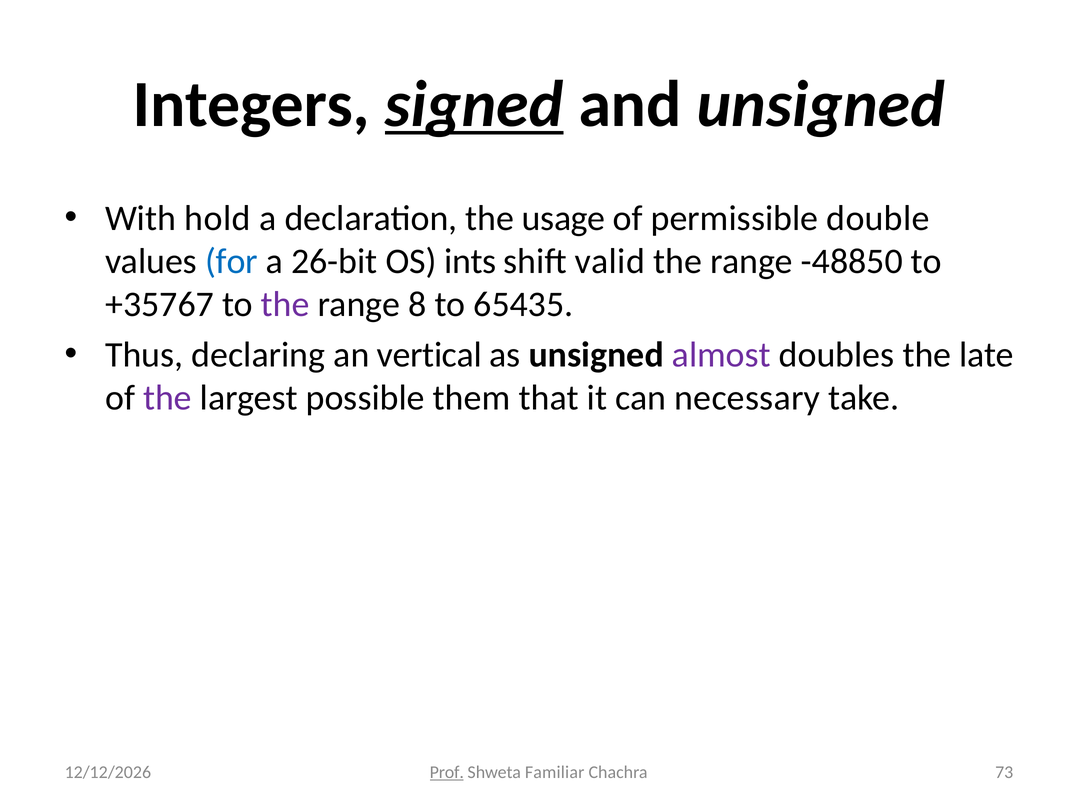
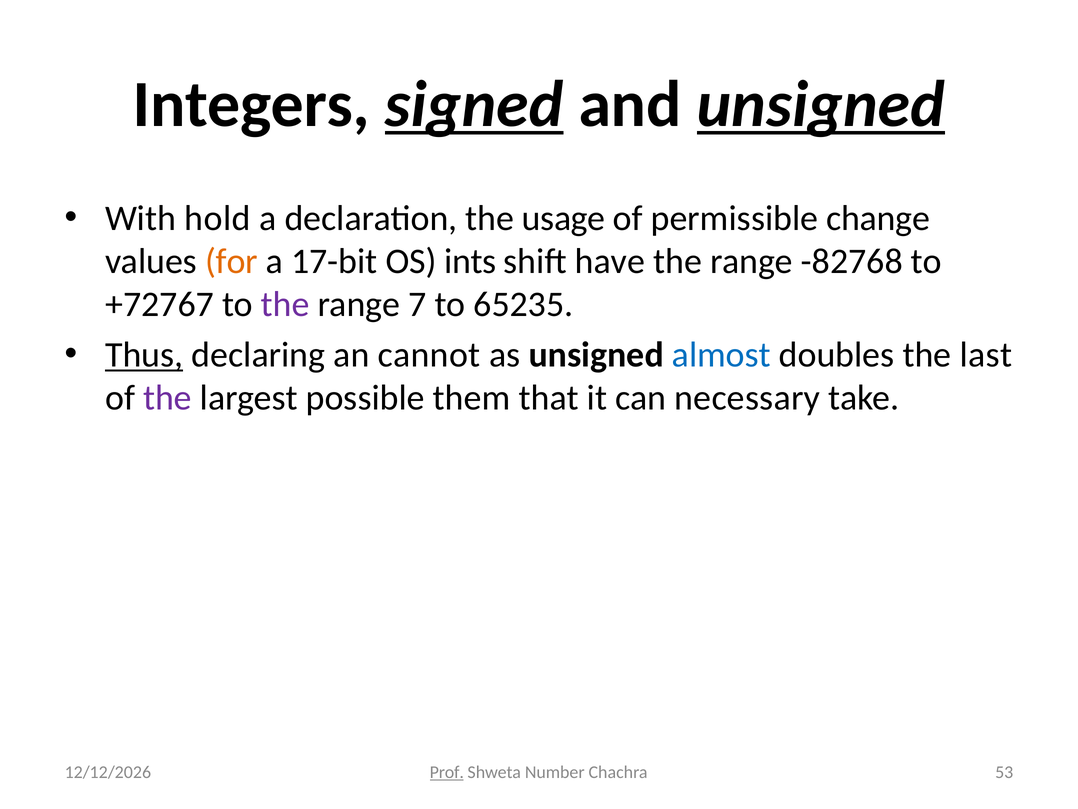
unsigned at (821, 104) underline: none -> present
double: double -> change
for colour: blue -> orange
26-bit: 26-bit -> 17-bit
valid: valid -> have
-48850: -48850 -> -82768
+35767: +35767 -> +72767
8: 8 -> 7
65435: 65435 -> 65235
Thus underline: none -> present
vertical: vertical -> cannot
almost colour: purple -> blue
late: late -> last
Familiar: Familiar -> Number
73: 73 -> 53
